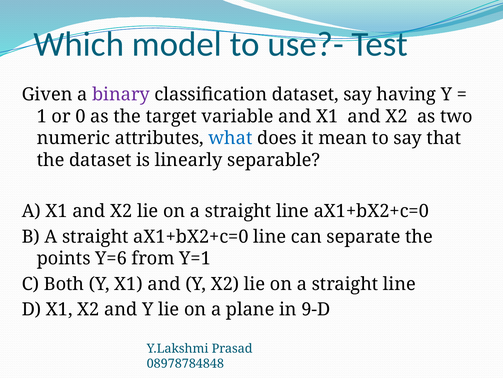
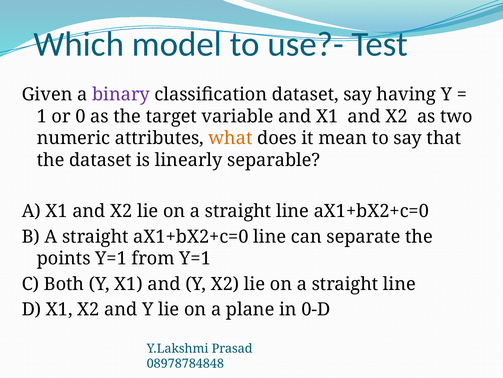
what colour: blue -> orange
points Y=6: Y=6 -> Y=1
9-D: 9-D -> 0-D
